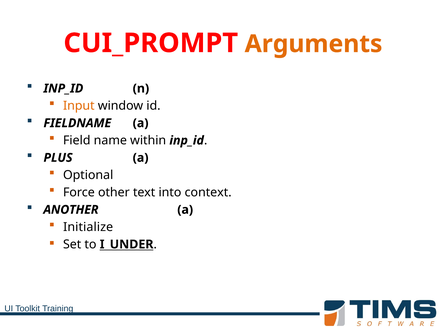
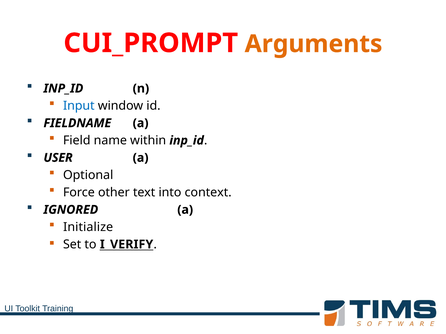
Input colour: orange -> blue
PLUS: PLUS -> USER
ANOTHER: ANOTHER -> IGNORED
I_UNDER: I_UNDER -> I_VERIFY
